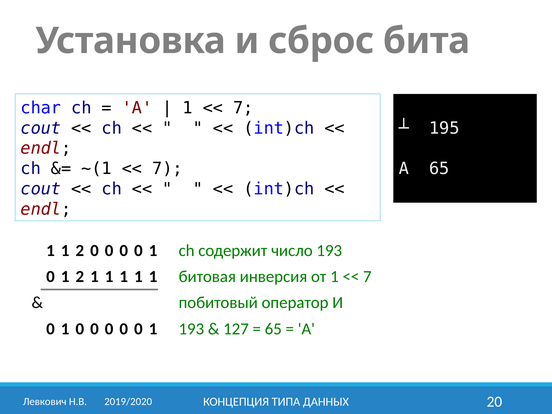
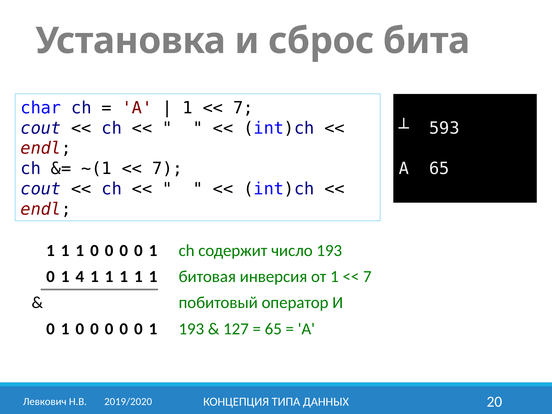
195: 195 -> 593
2 at (80, 251): 2 -> 1
0 1 2: 2 -> 4
